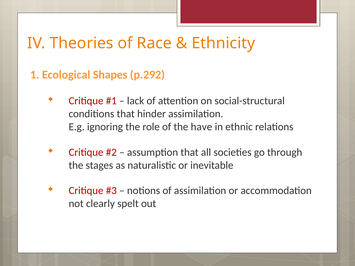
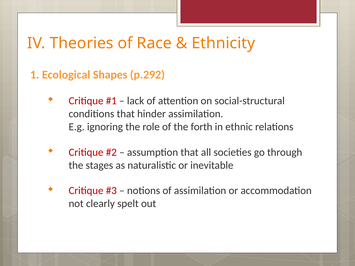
have: have -> forth
